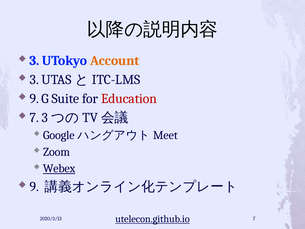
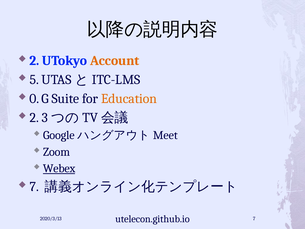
3 at (34, 61): 3 -> 2
3 at (34, 80): 3 -> 5
9 at (34, 99): 9 -> 0
Education colour: red -> orange
7 at (34, 118): 7 -> 2
9 at (34, 186): 9 -> 7
utelecon.github.io underline: present -> none
